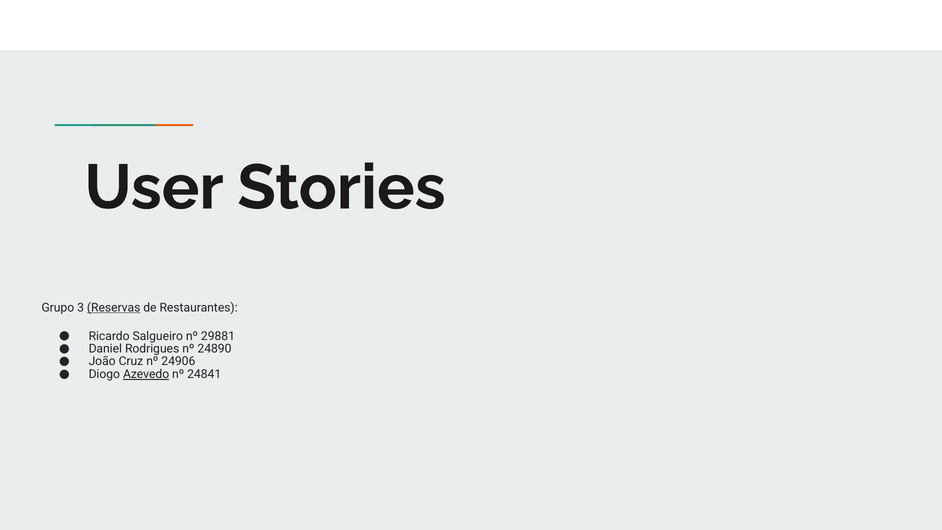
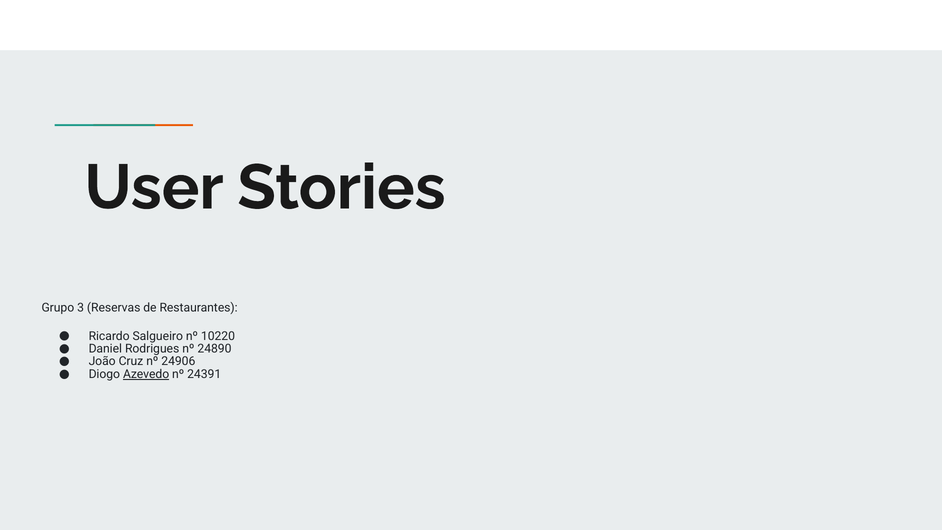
Reservas underline: present -> none
29881: 29881 -> 10220
24841: 24841 -> 24391
